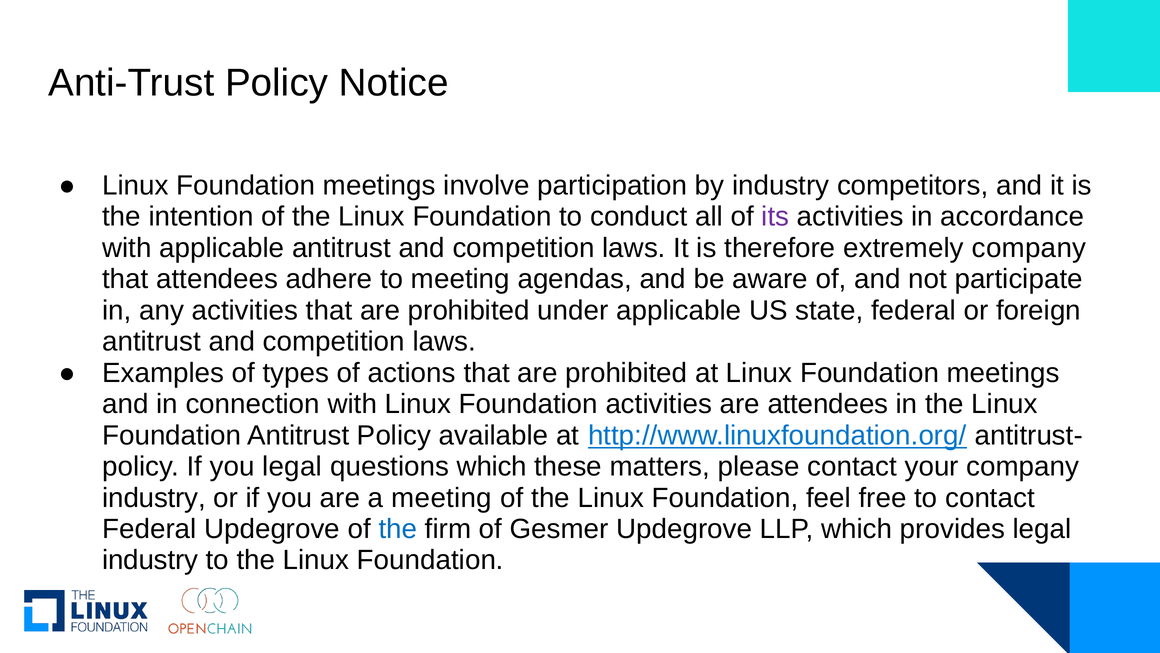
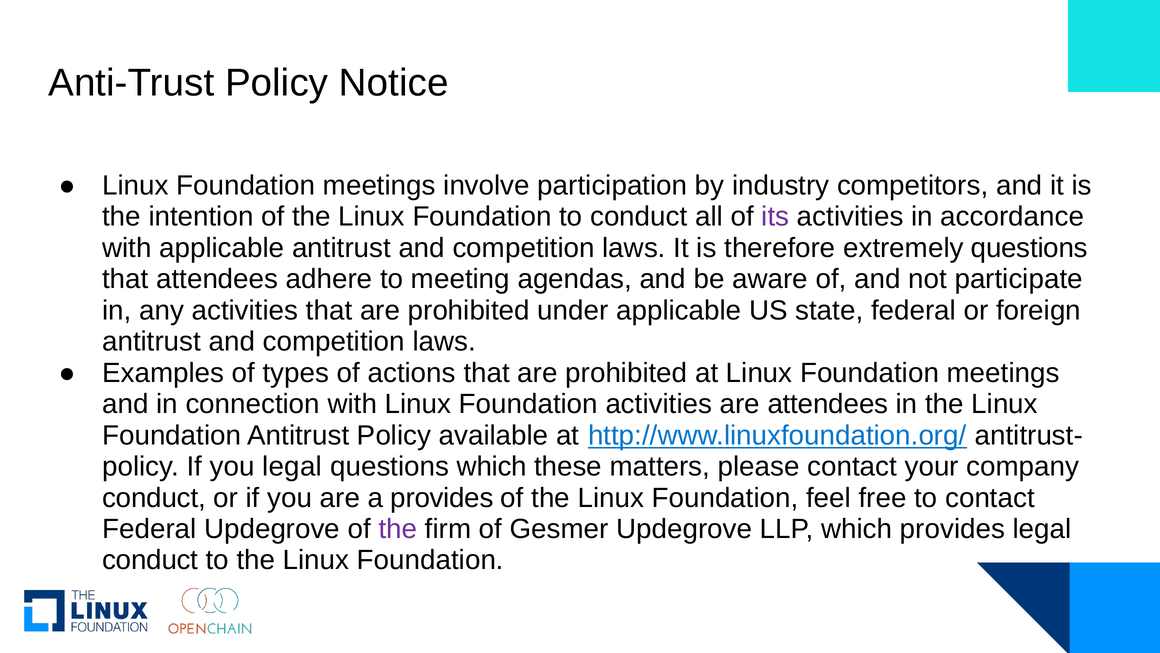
extremely company: company -> questions
industry at (154, 497): industry -> conduct
a meeting: meeting -> provides
the at (398, 529) colour: blue -> purple
industry at (150, 560): industry -> conduct
